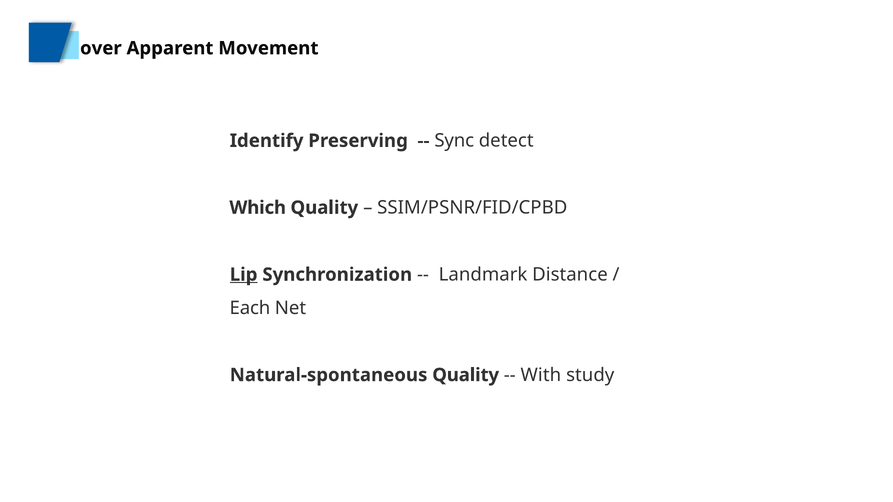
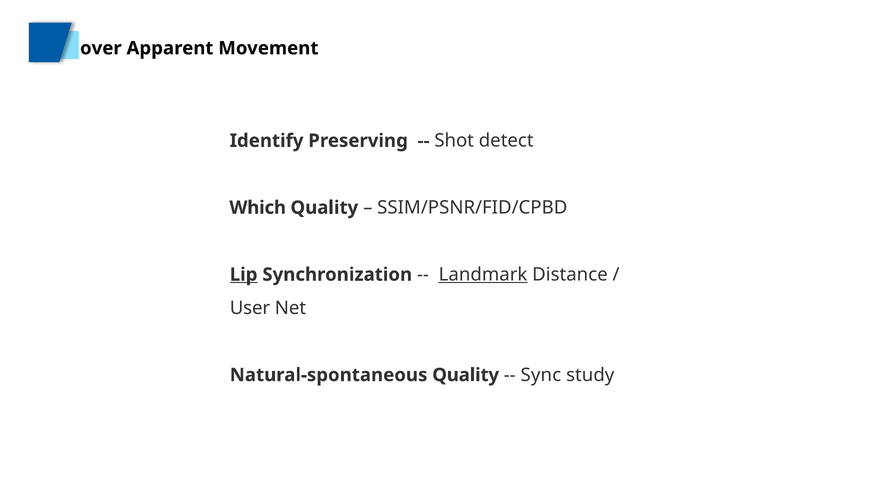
Sync: Sync -> Shot
Landmark underline: none -> present
Each: Each -> User
With: With -> Sync
